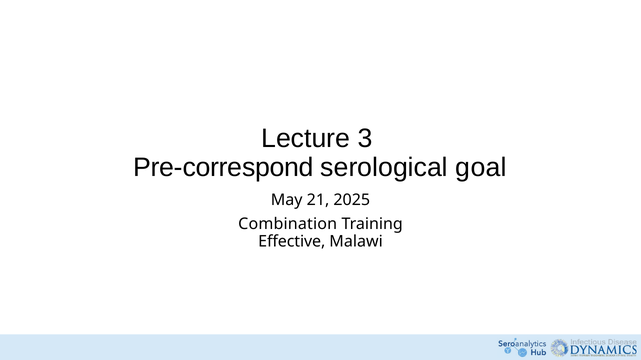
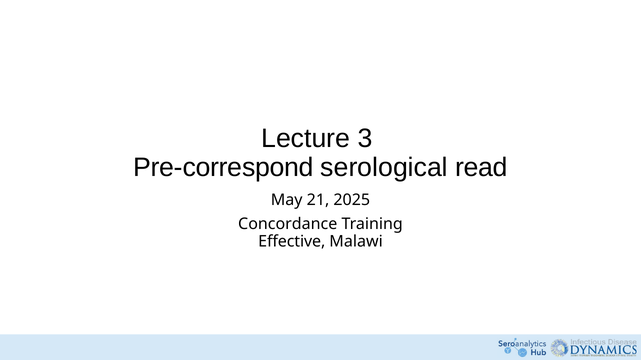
goal: goal -> read
Combination: Combination -> Concordance
